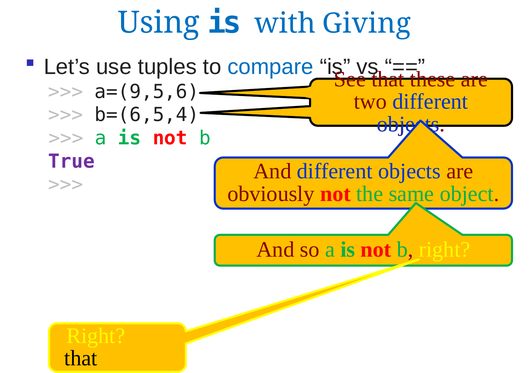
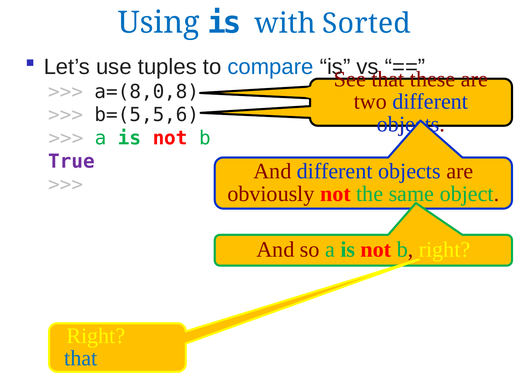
Giving: Giving -> Sorted
a=(9,5,6: a=(9,5,6 -> a=(8,0,8
b=(6,5,4: b=(6,5,4 -> b=(5,5,6
that at (81, 358) colour: black -> blue
